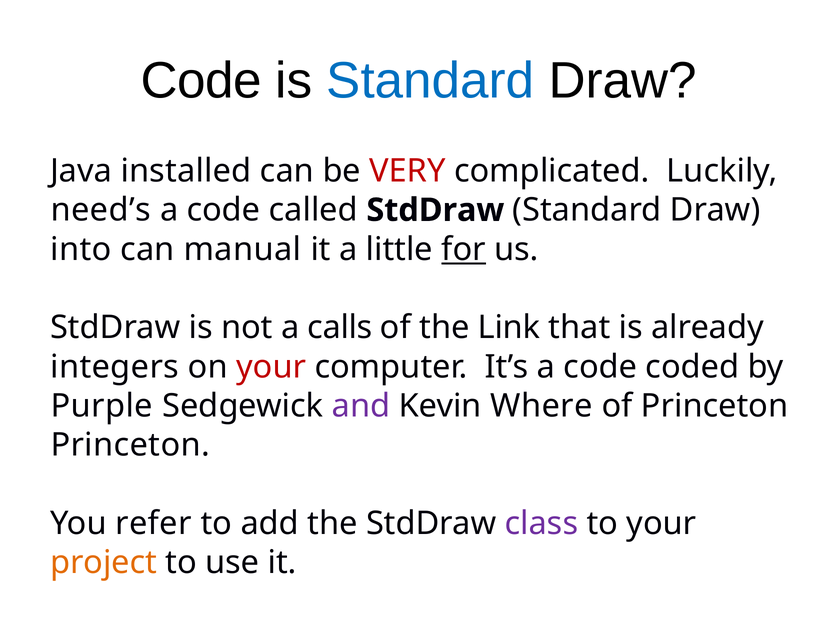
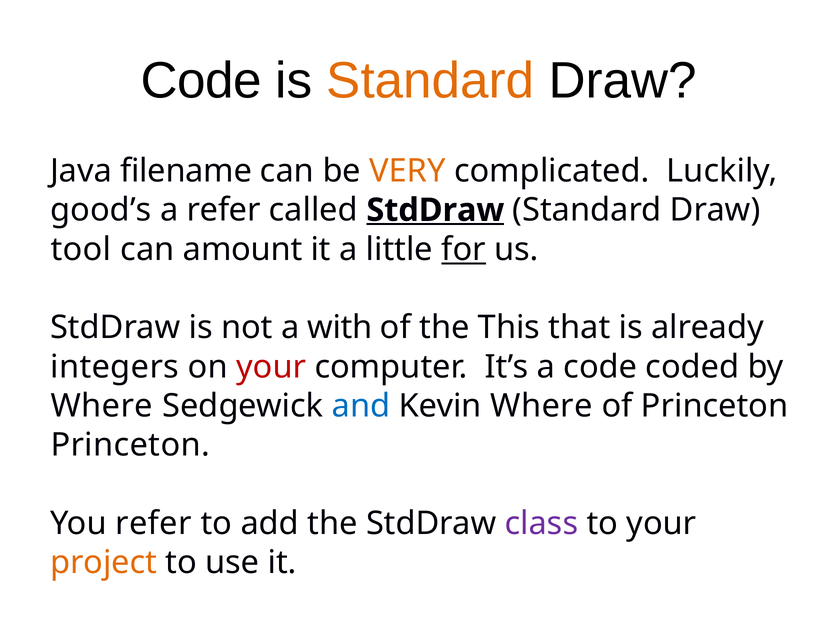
Standard at (430, 81) colour: blue -> orange
installed: installed -> filename
VERY colour: red -> orange
need’s: need’s -> good’s
code at (224, 210): code -> refer
StdDraw at (435, 210) underline: none -> present
into: into -> tool
manual: manual -> amount
calls: calls -> with
Link: Link -> This
Purple at (102, 406): Purple -> Where
and colour: purple -> blue
